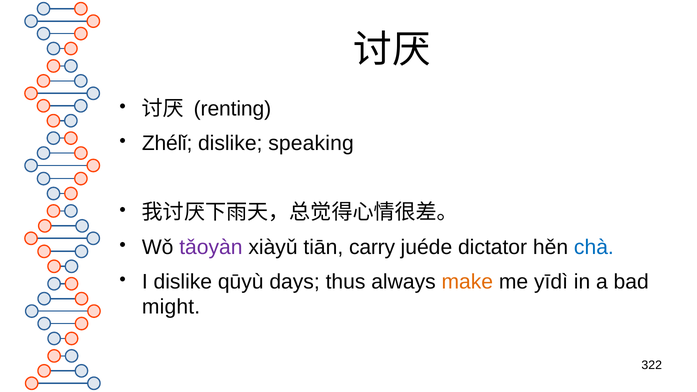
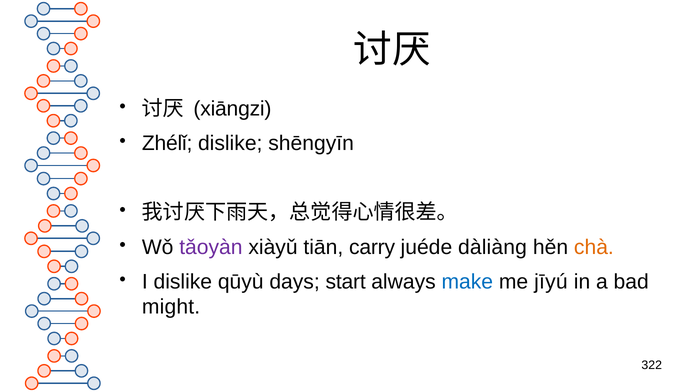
renting: renting -> xiāngzi
speaking: speaking -> shēngyīn
dictator: dictator -> dàliàng
chà colour: blue -> orange
thus: thus -> start
make colour: orange -> blue
yīdì: yīdì -> jīyú
